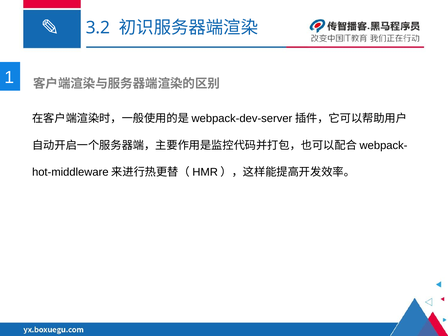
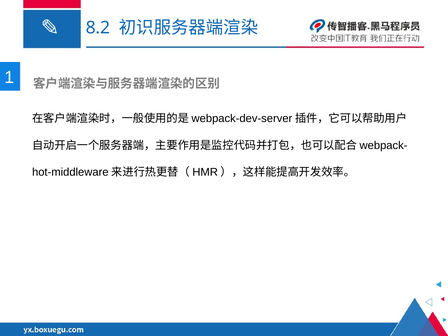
3.2: 3.2 -> 8.2
